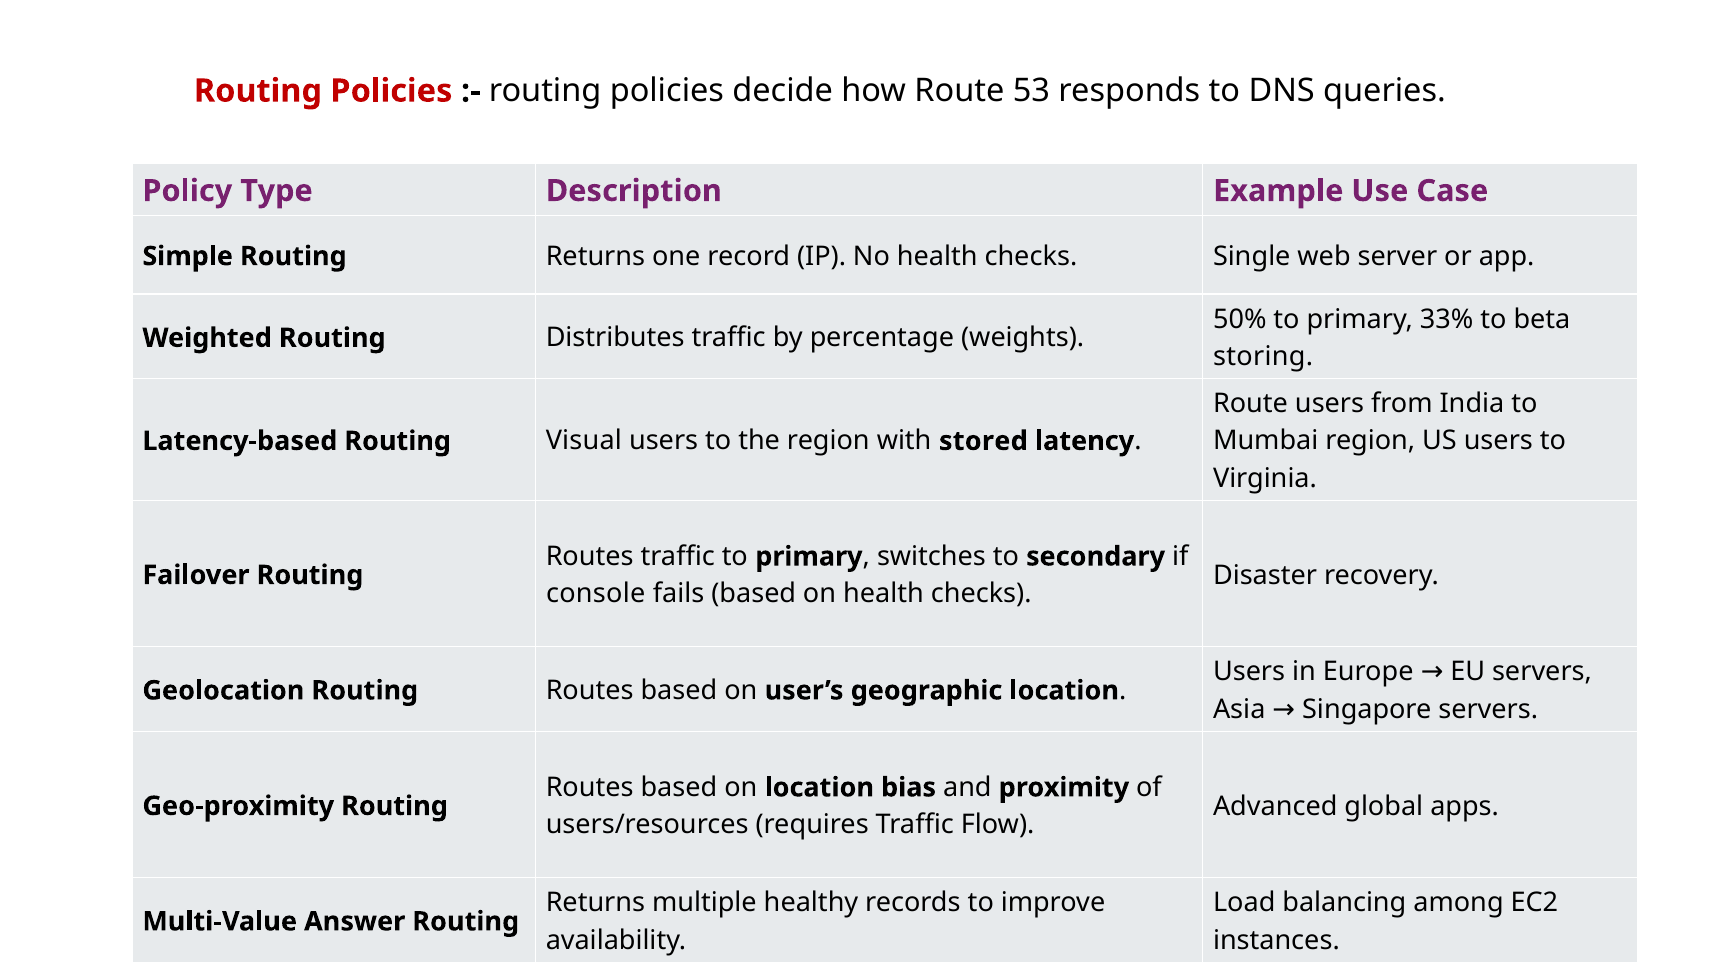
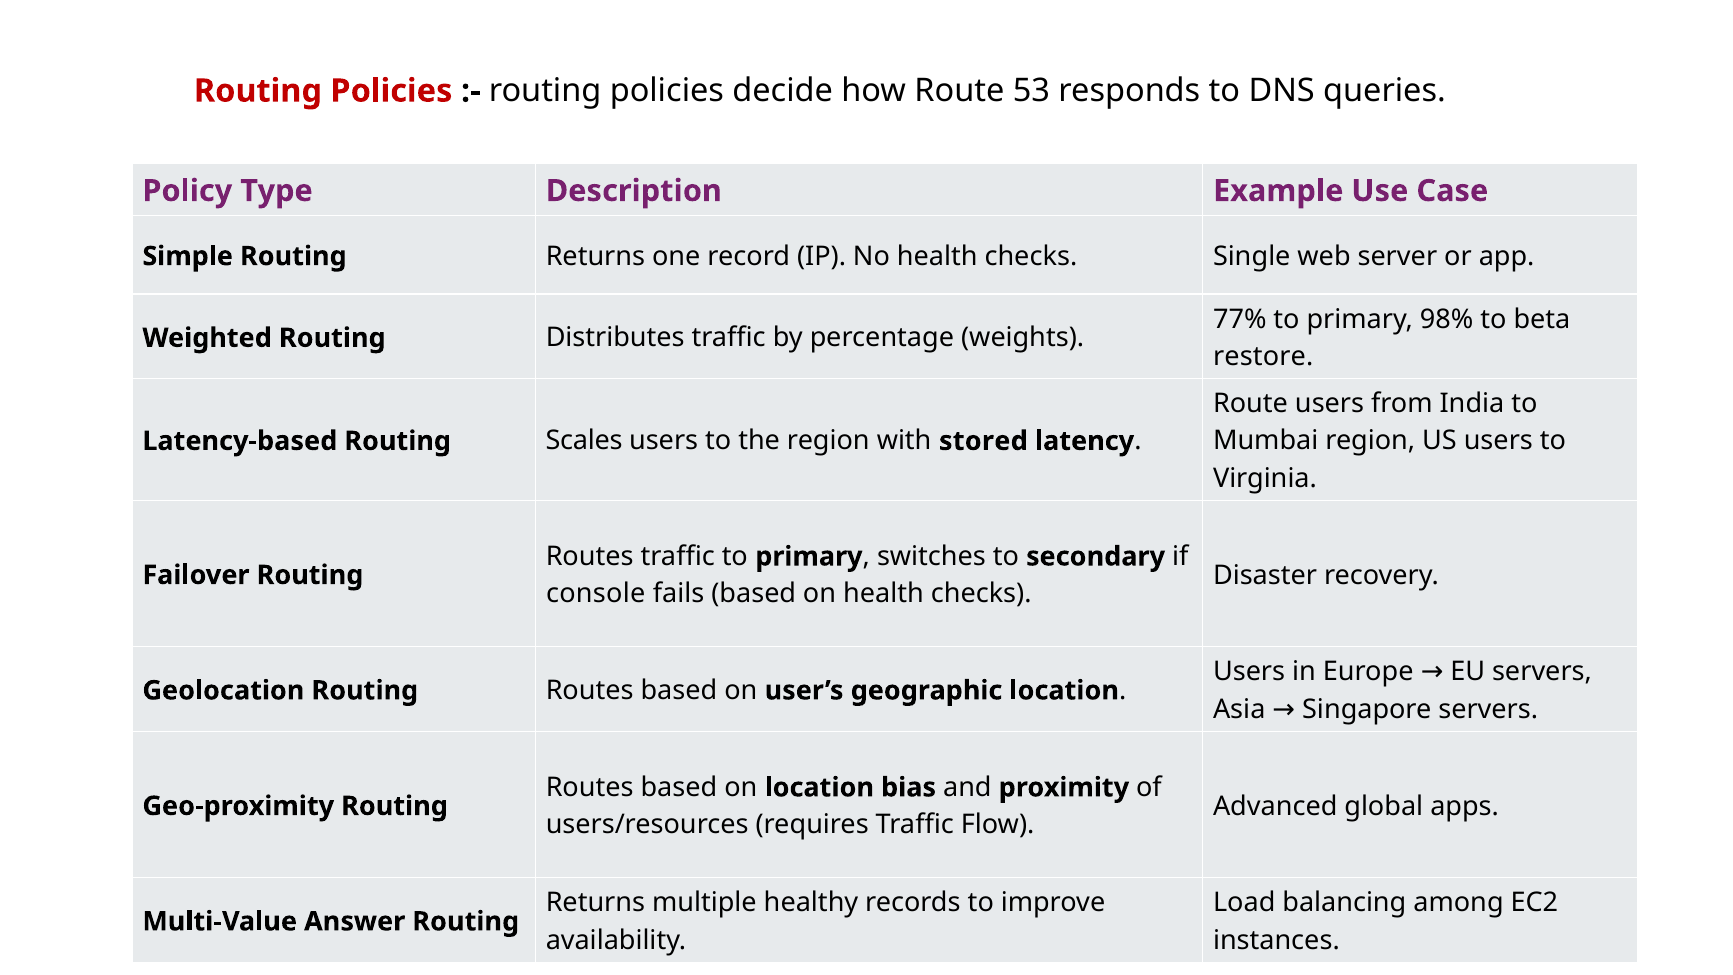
50%: 50% -> 77%
33%: 33% -> 98%
storing: storing -> restore
Visual: Visual -> Scales
